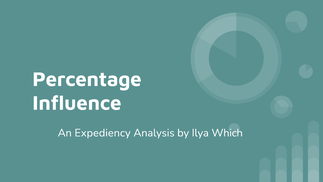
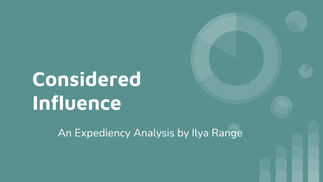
Percentage: Percentage -> Considered
Which: Which -> Range
